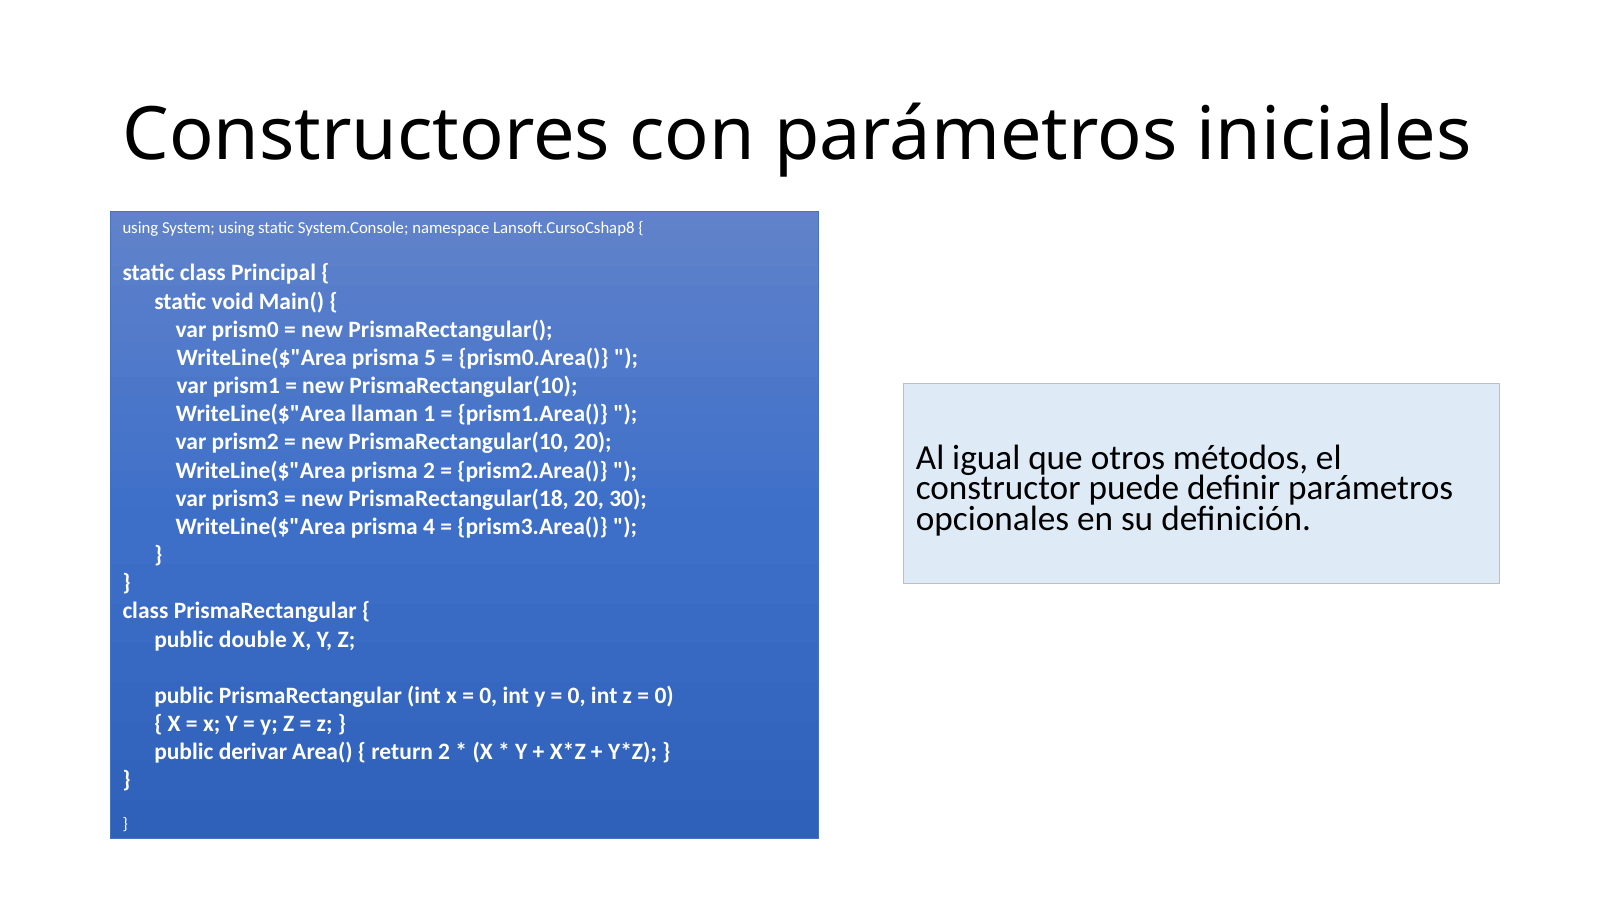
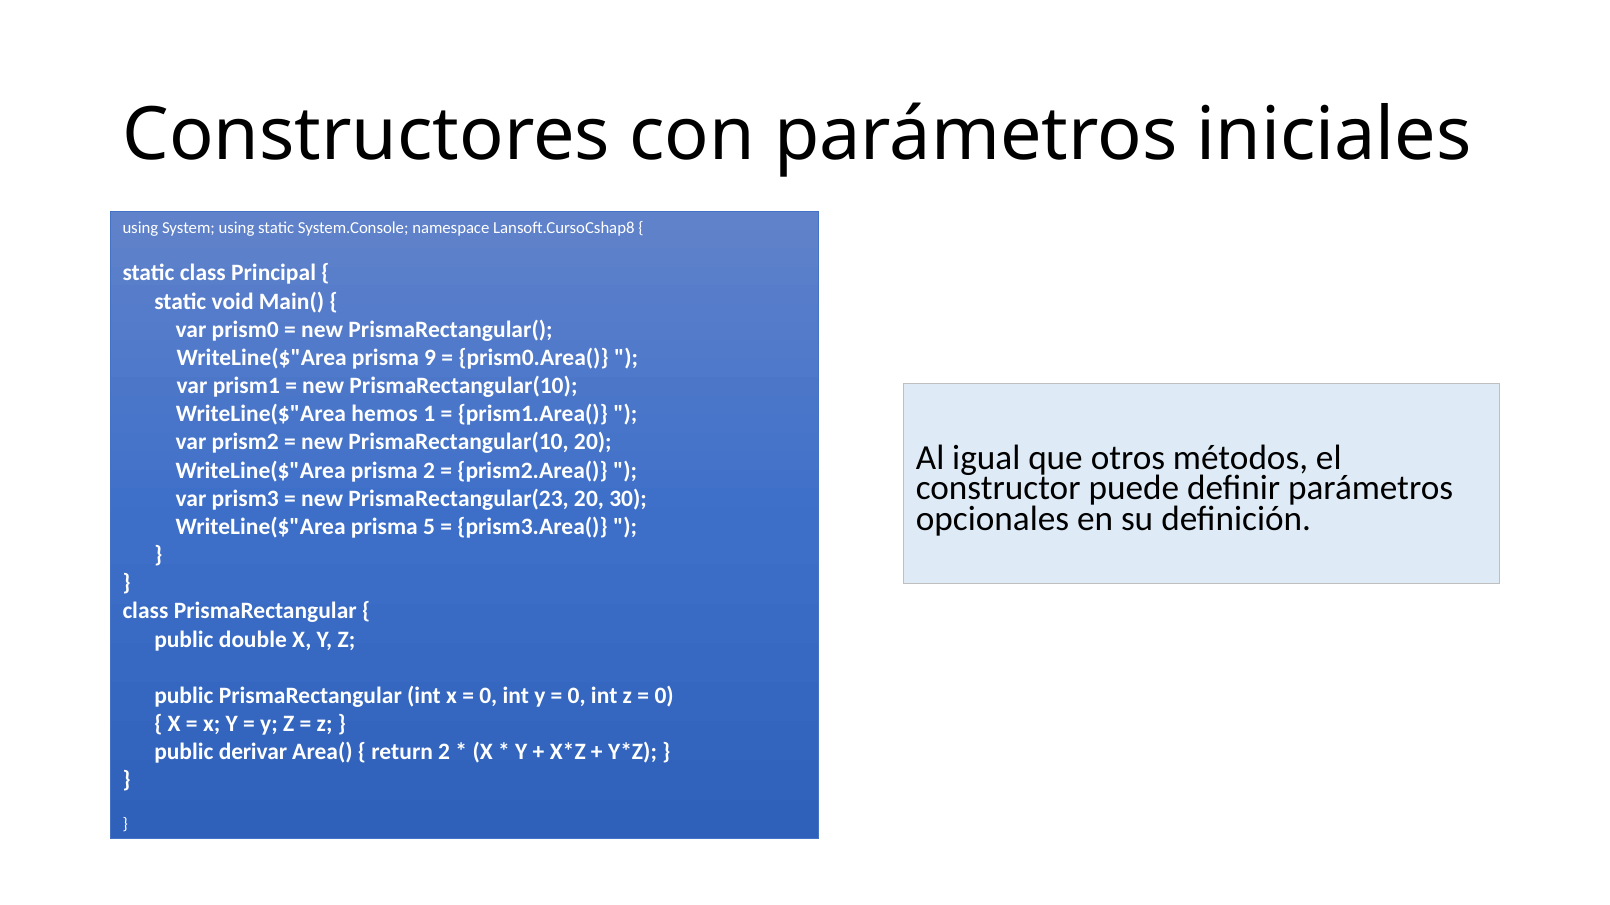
5: 5 -> 9
llaman: llaman -> hemos
PrismaRectangular(18: PrismaRectangular(18 -> PrismaRectangular(23
4: 4 -> 5
